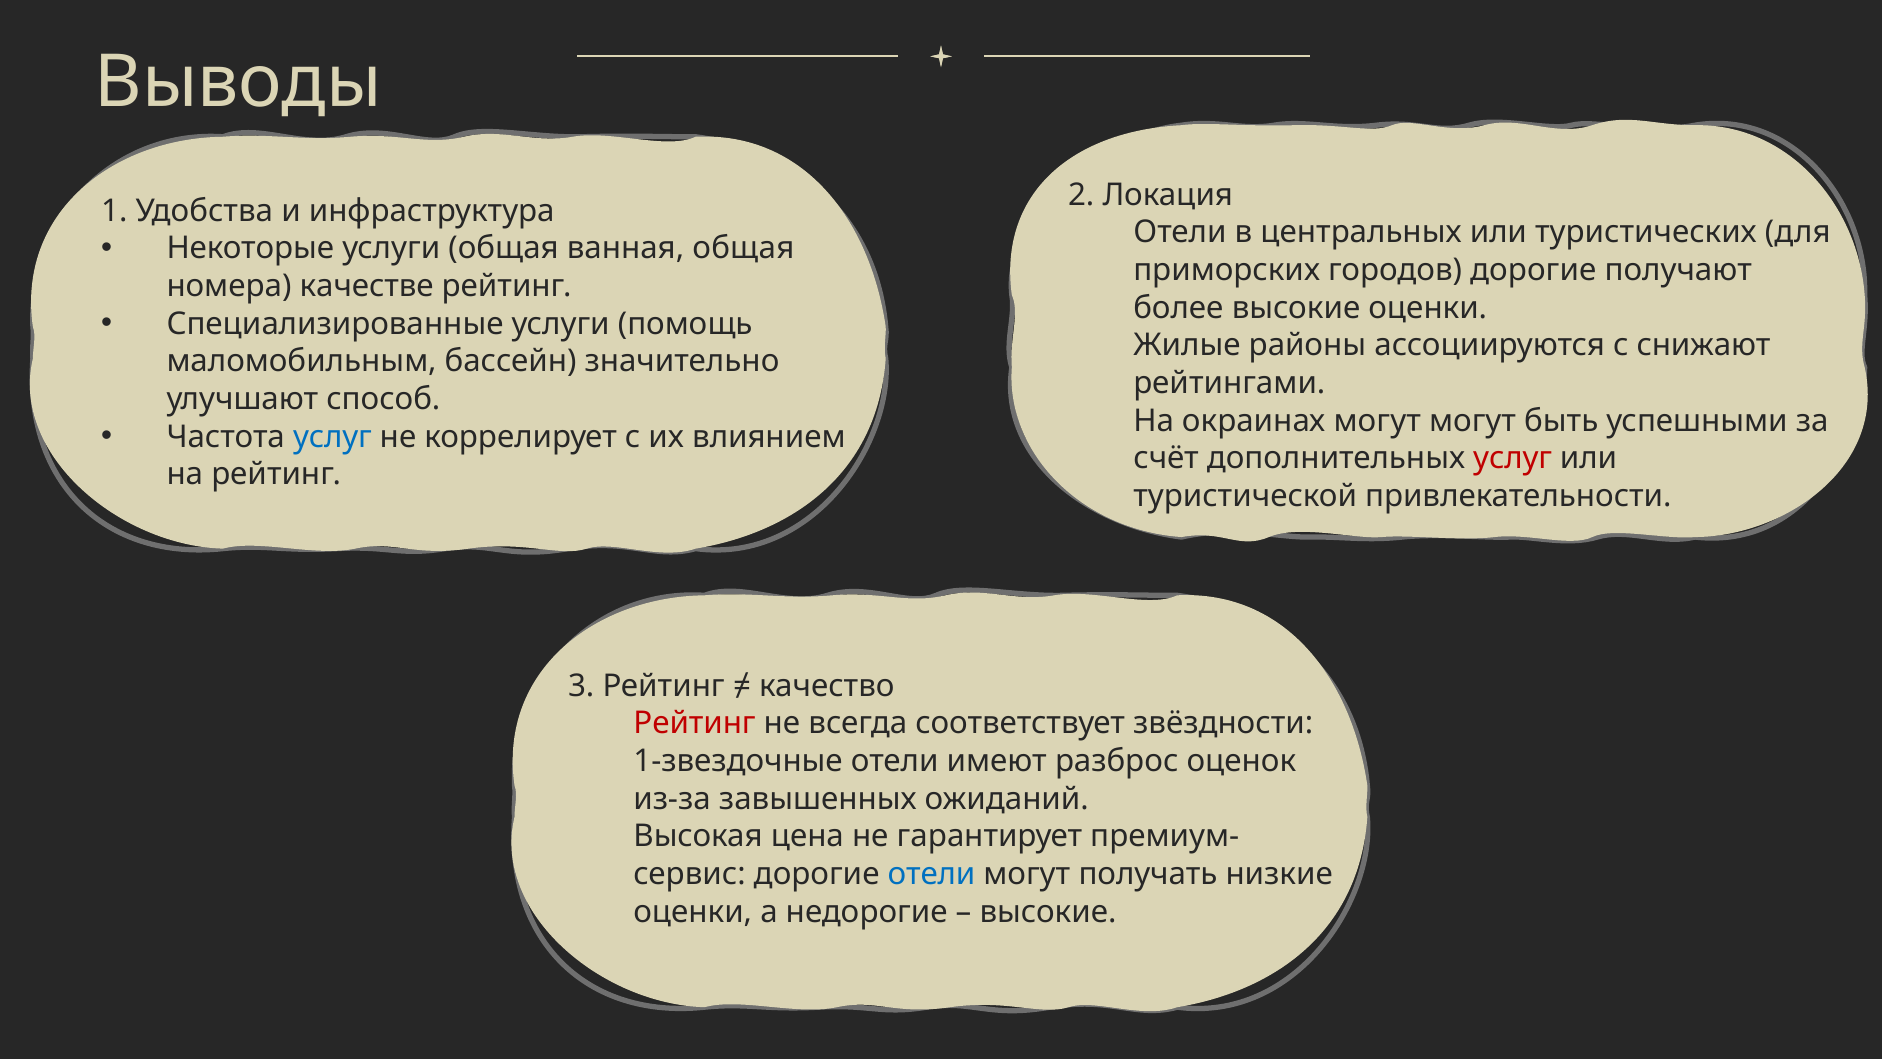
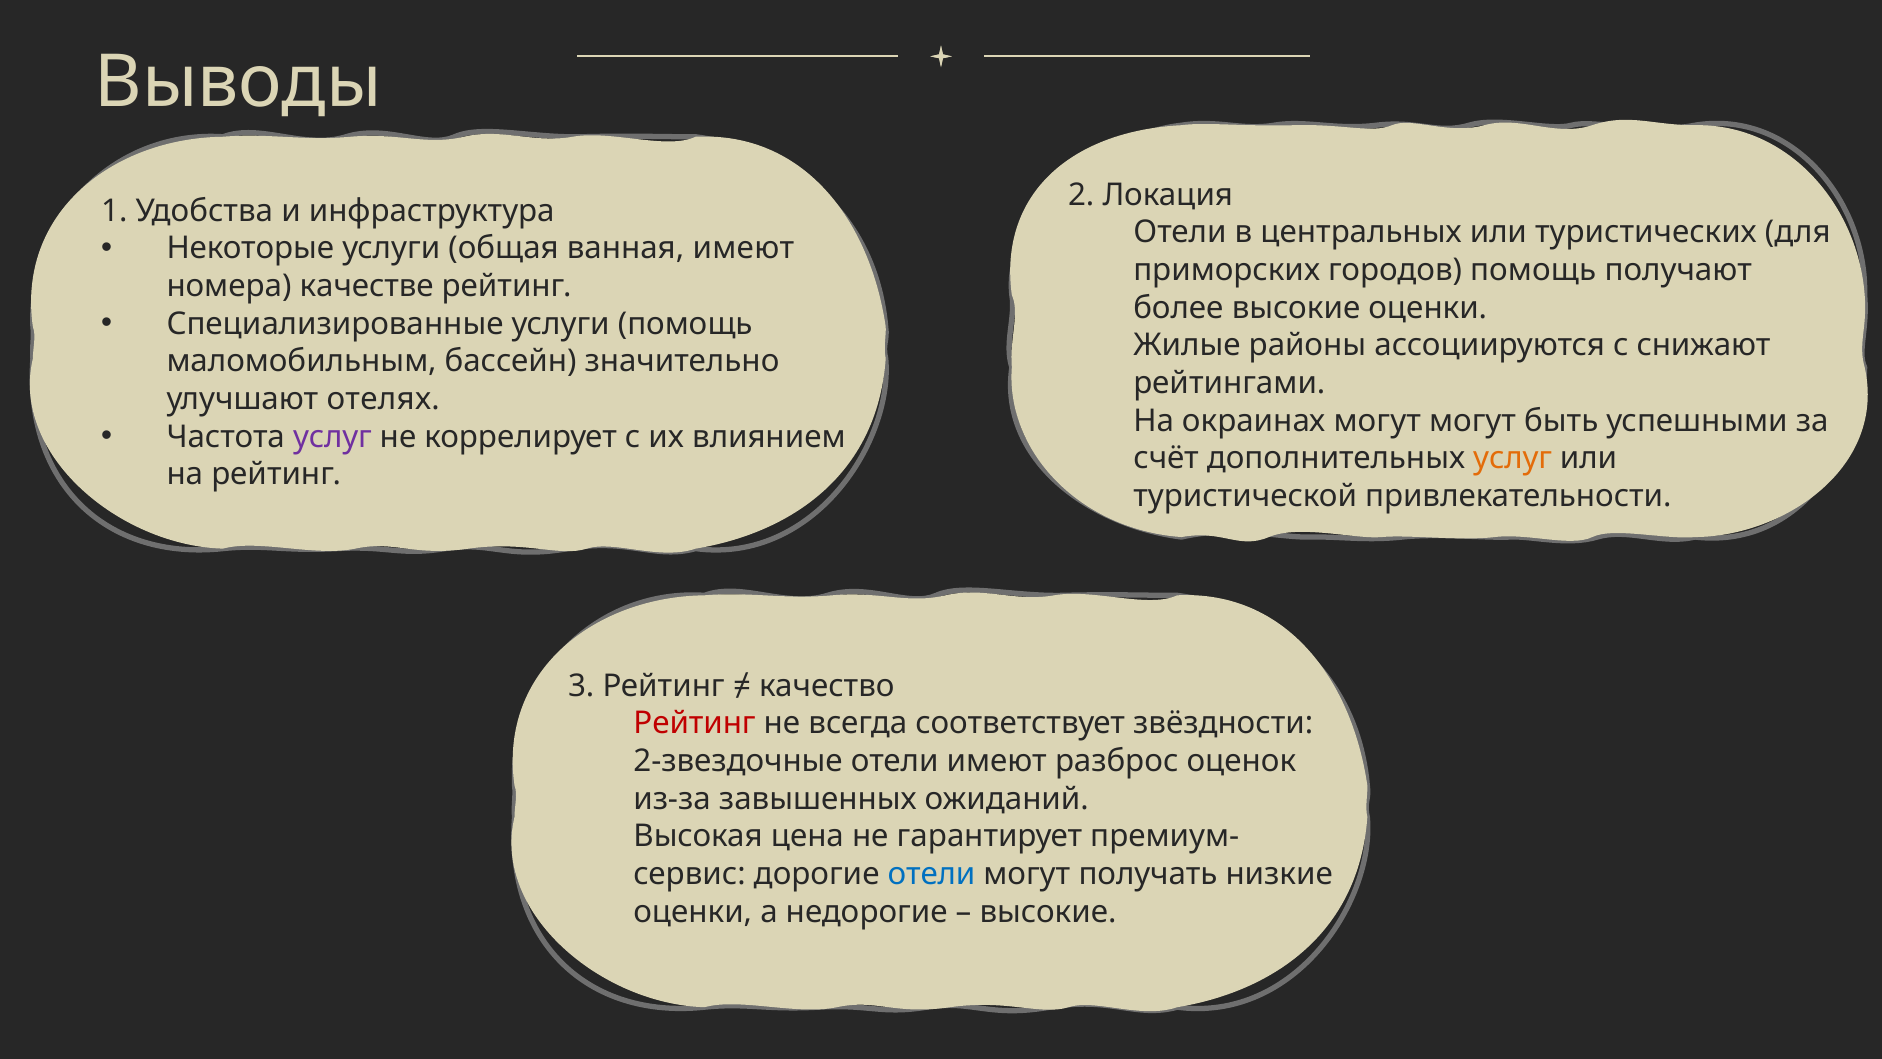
ванная общая: общая -> имеют
городов дорогие: дорогие -> помощь
способ: способ -> отелях
услуг at (333, 437) colour: blue -> purple
услуг at (1513, 458) colour: red -> orange
1-звездочные: 1-звездочные -> 2-звездочные
